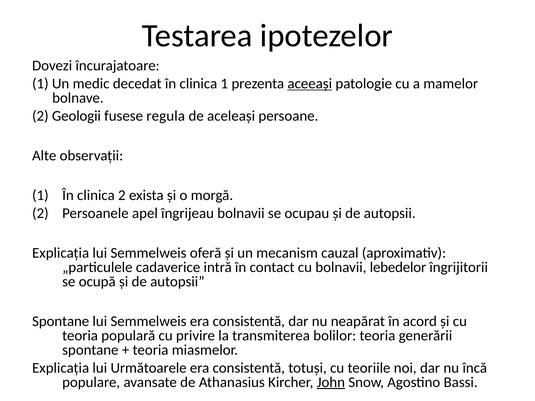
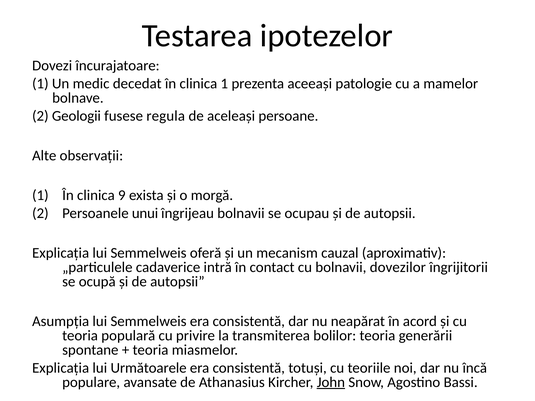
aceeași underline: present -> none
clinica 2: 2 -> 9
apel: apel -> unui
lebedelor: lebedelor -> dovezilor
Spontane at (61, 321): Spontane -> Asumpția
